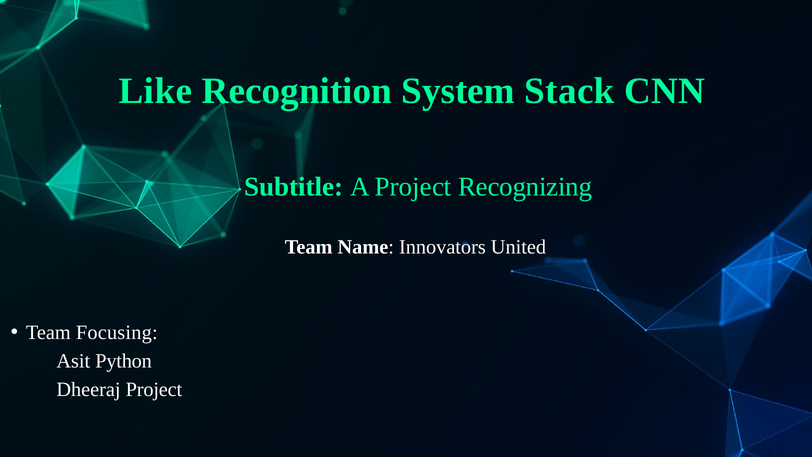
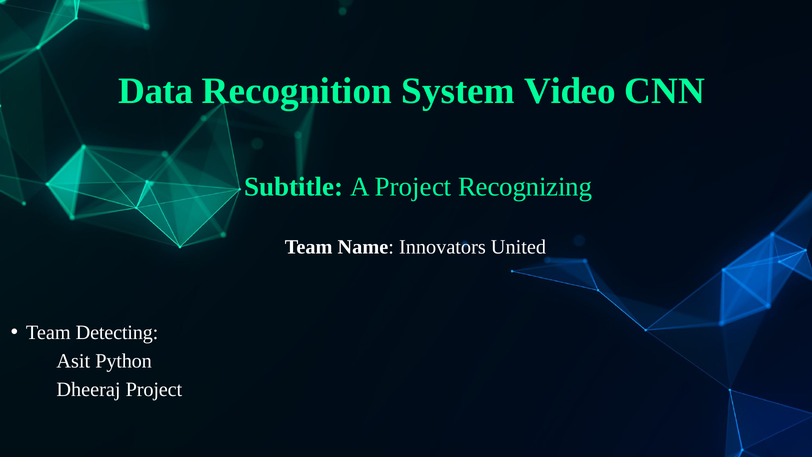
Like: Like -> Data
Stack: Stack -> Video
Focusing: Focusing -> Detecting
